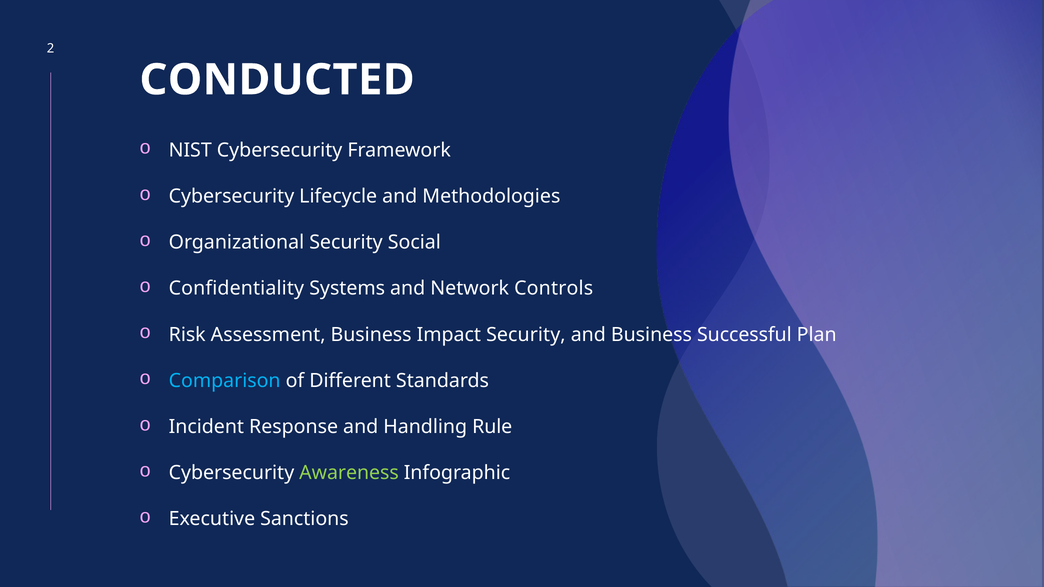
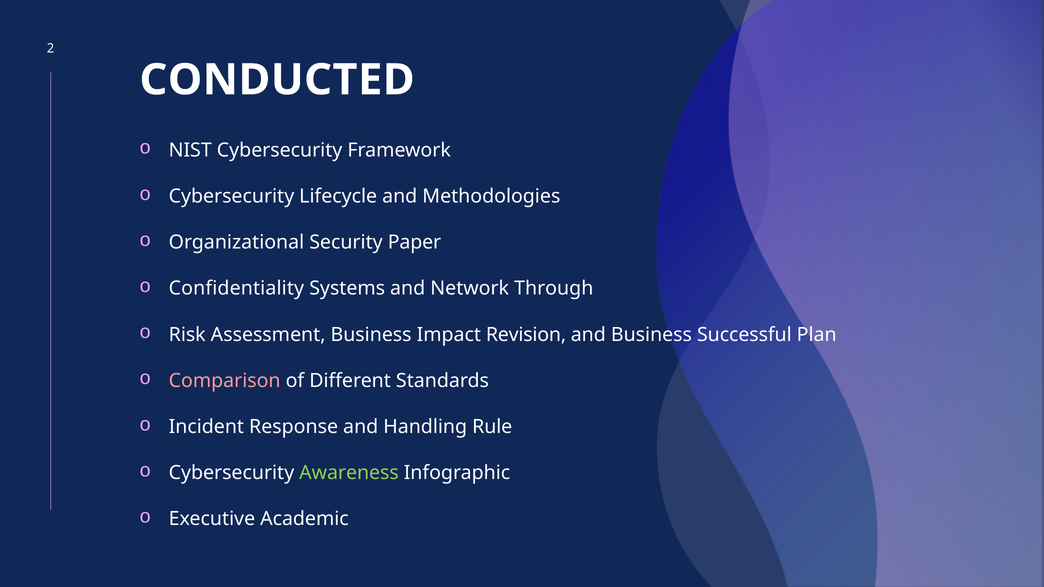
Social: Social -> Paper
Controls: Controls -> Through
Impact Security: Security -> Revision
Comparison colour: light blue -> pink
Sanctions: Sanctions -> Academic
